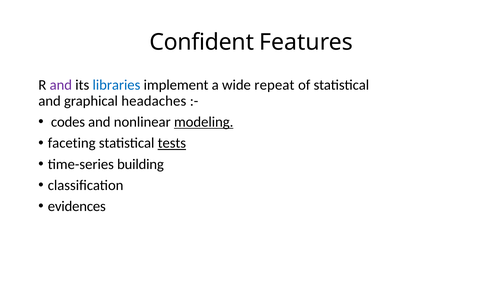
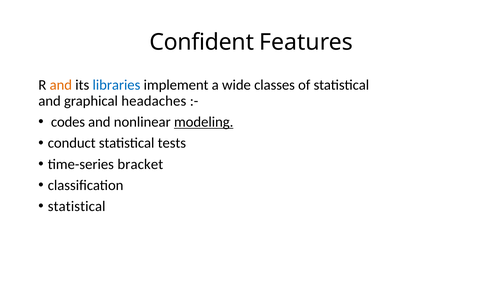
and at (61, 85) colour: purple -> orange
repeat: repeat -> classes
faceting: faceting -> conduct
tests underline: present -> none
building: building -> bracket
evidences at (77, 206): evidences -> statistical
